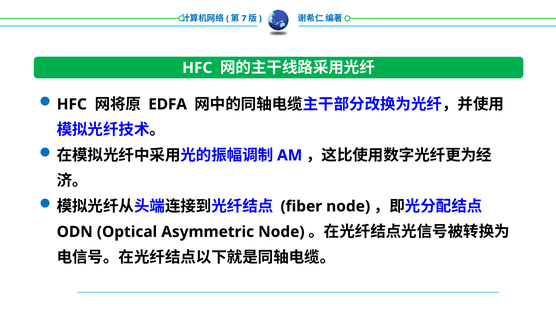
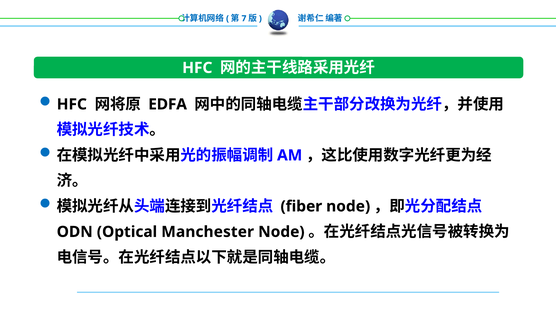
Asymmetric: Asymmetric -> Manchester
